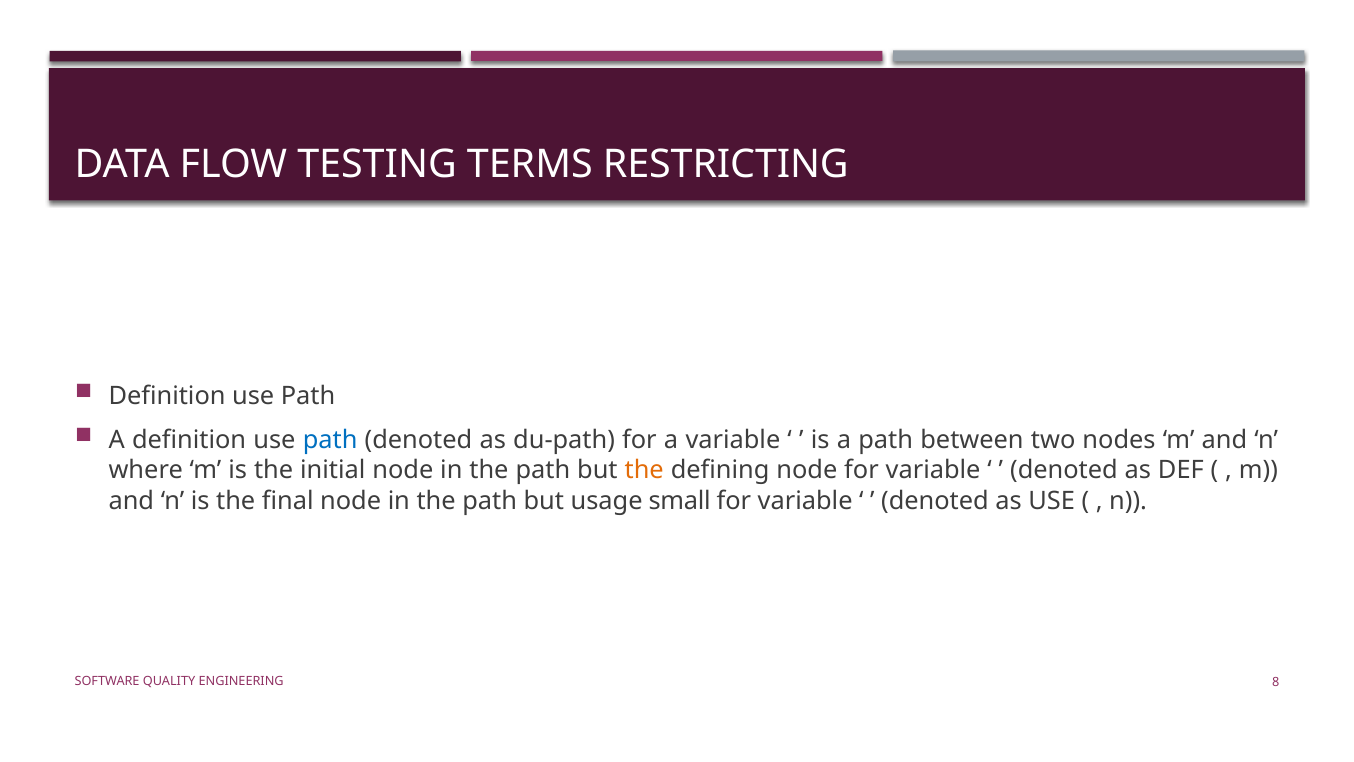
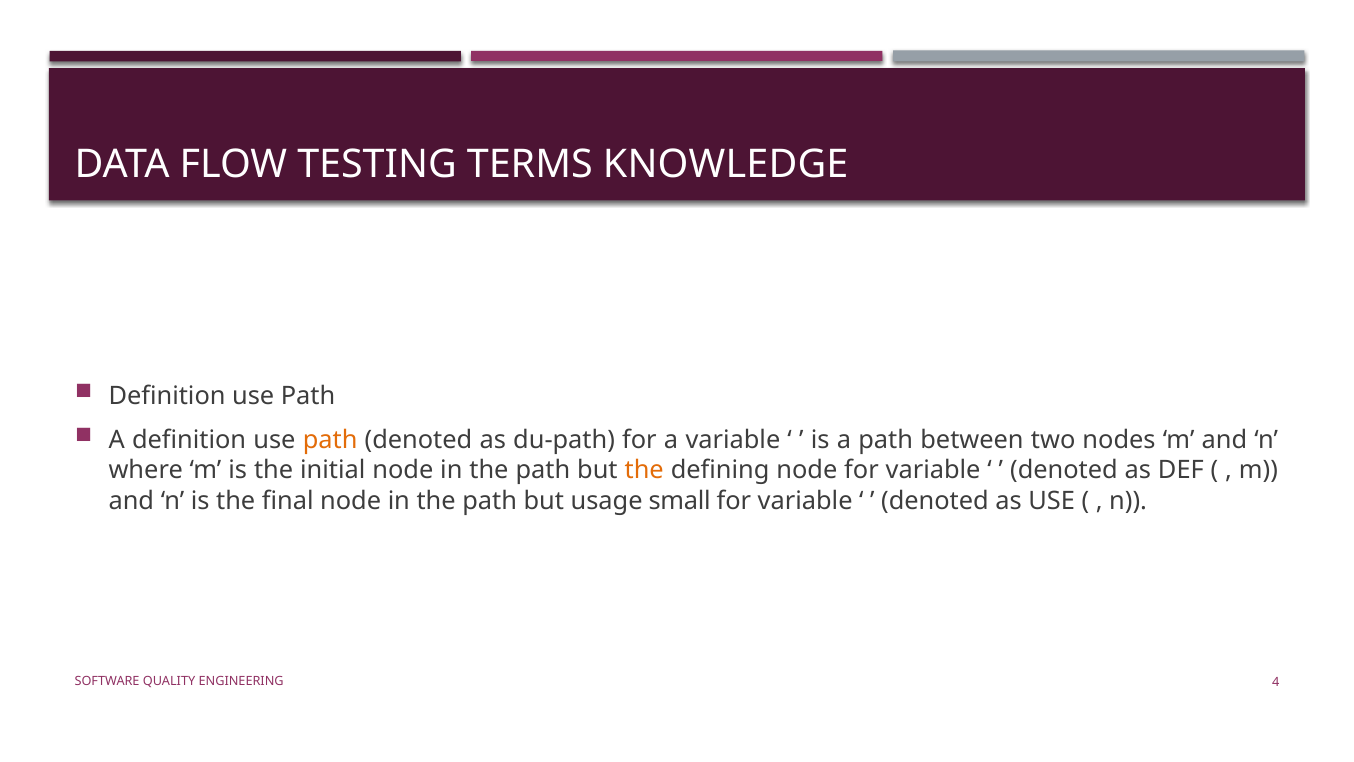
RESTRICTING: RESTRICTING -> KNOWLEDGE
path at (330, 440) colour: blue -> orange
8: 8 -> 4
